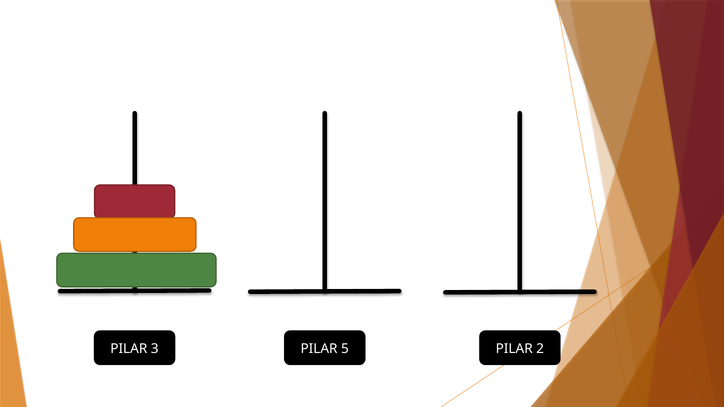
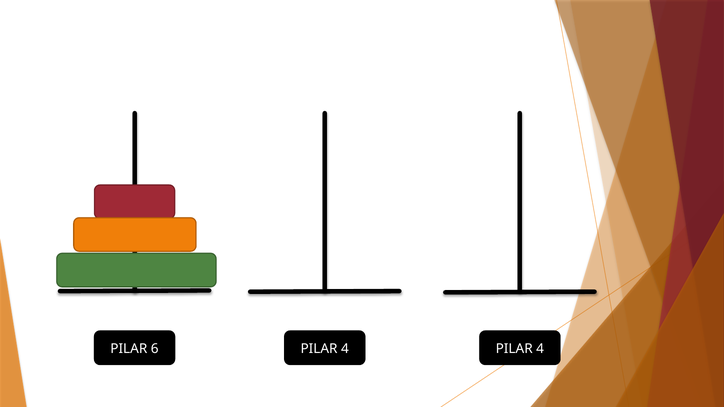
3: 3 -> 6
5 at (345, 349): 5 -> 4
2 at (540, 349): 2 -> 4
